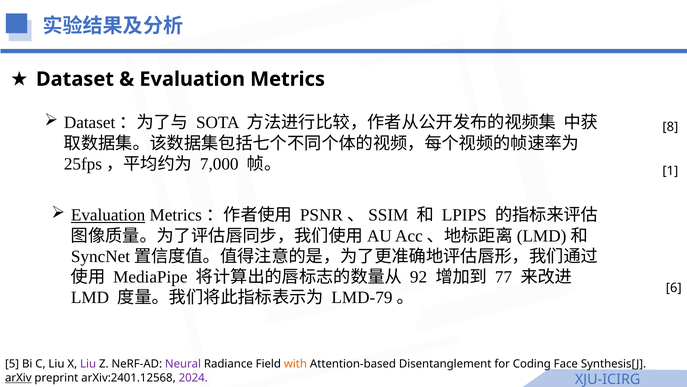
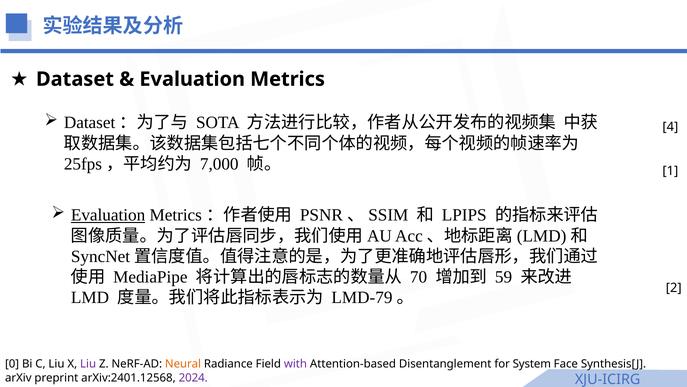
8: 8 -> 4
92: 92 -> 70
77: 77 -> 59
6: 6 -> 2
5: 5 -> 0
Neural colour: purple -> orange
with colour: orange -> purple
Coding: Coding -> System
arXiv underline: present -> none
